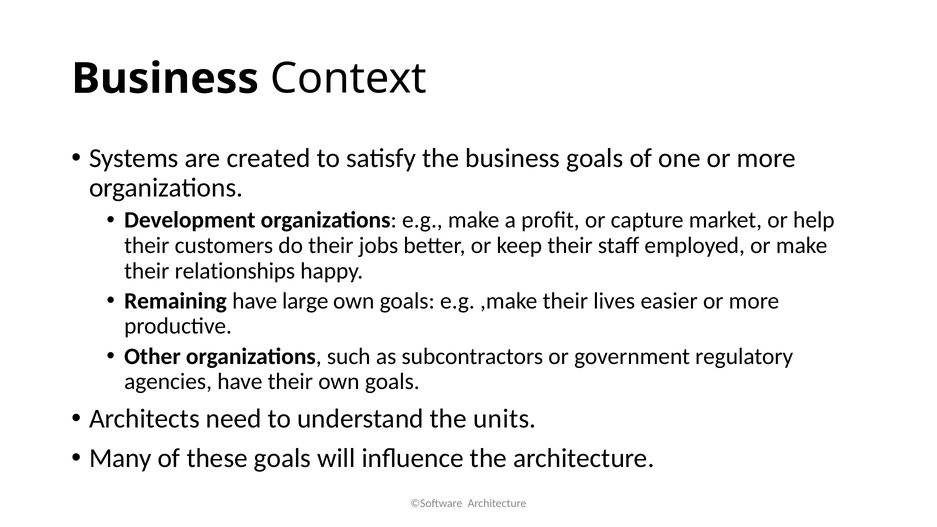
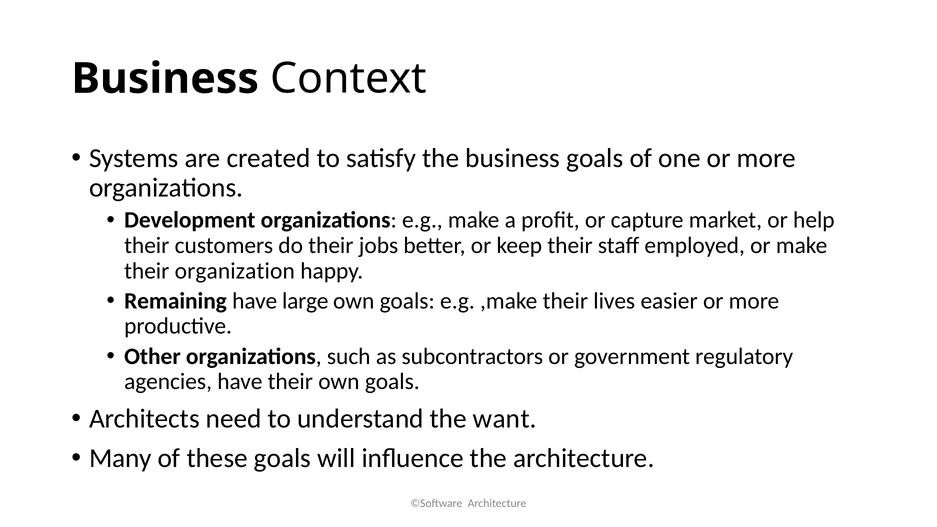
relationships: relationships -> organization
units: units -> want
